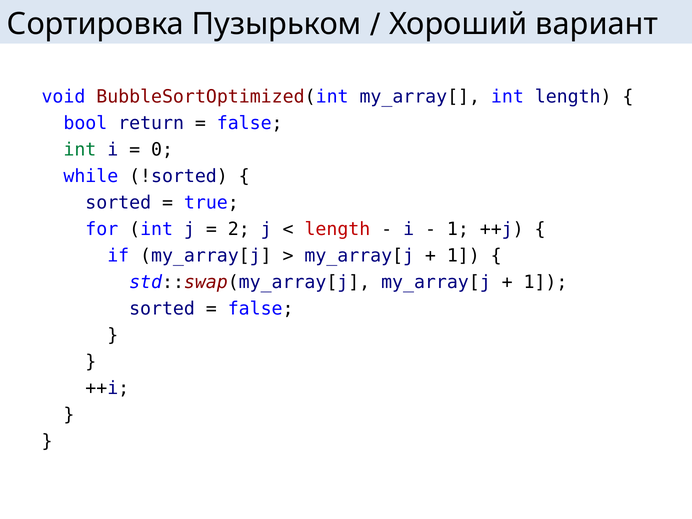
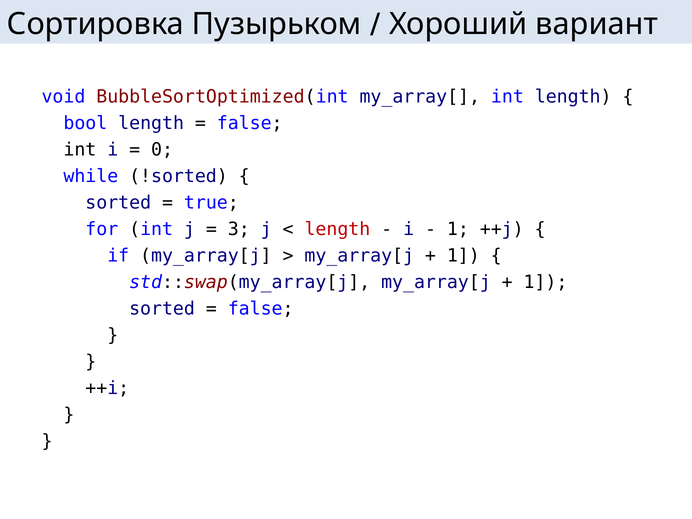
bool return: return -> length
int at (80, 150) colour: green -> black
2: 2 -> 3
